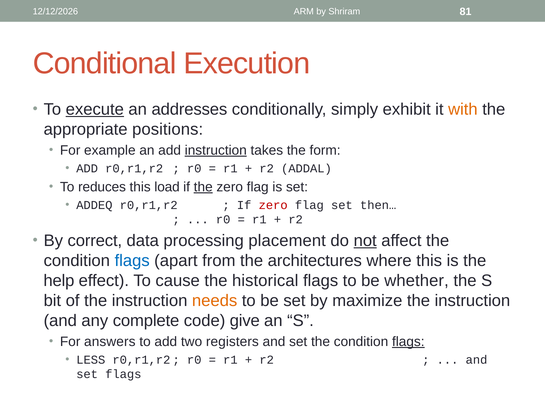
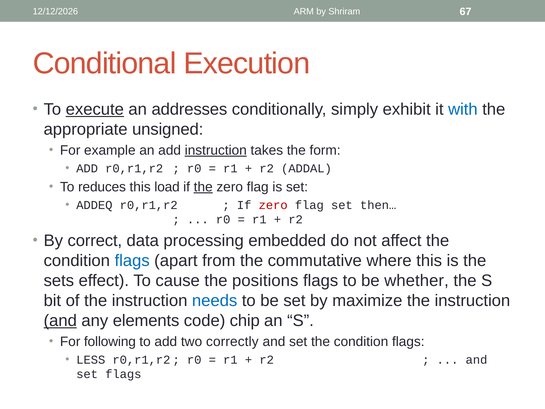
81: 81 -> 67
with colour: orange -> blue
positions: positions -> unsigned
placement: placement -> embedded
not underline: present -> none
architectures: architectures -> commutative
help: help -> sets
historical: historical -> positions
needs colour: orange -> blue
and at (60, 321) underline: none -> present
complete: complete -> elements
give: give -> chip
answers: answers -> following
registers: registers -> correctly
flags at (408, 341) underline: present -> none
